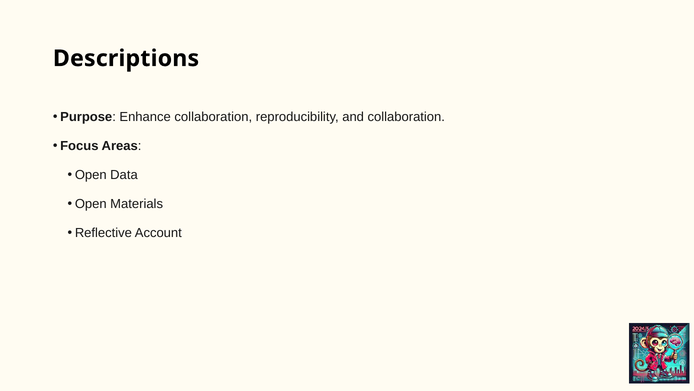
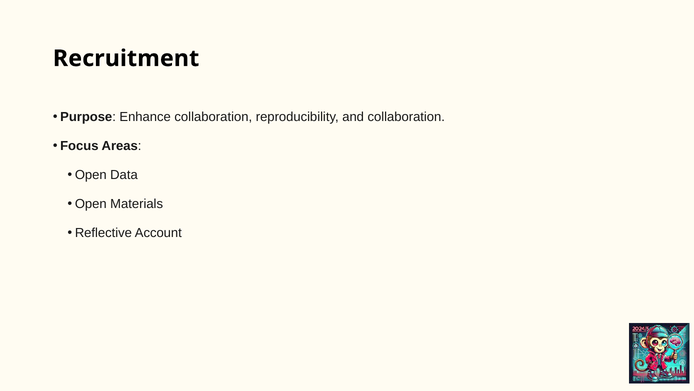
Descriptions: Descriptions -> Recruitment
